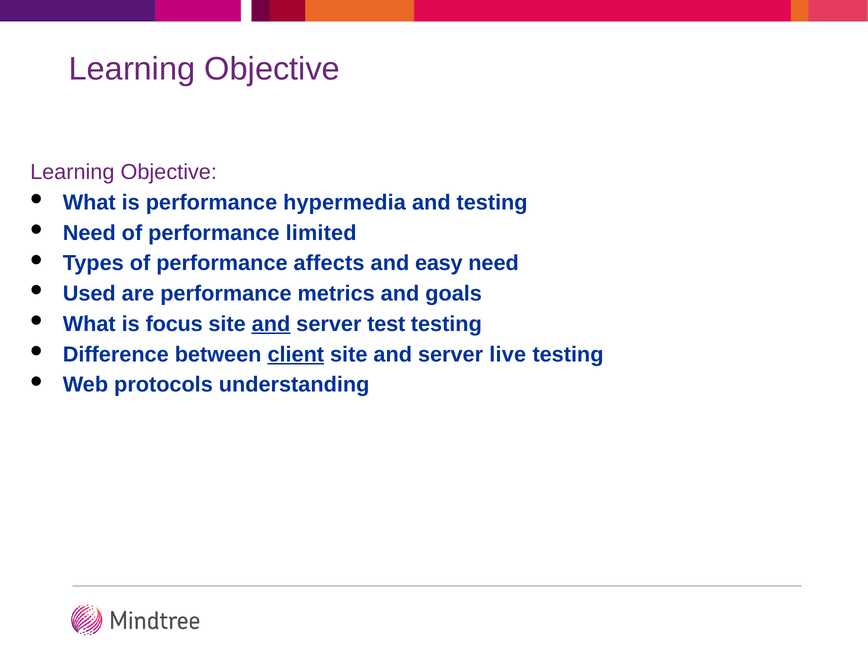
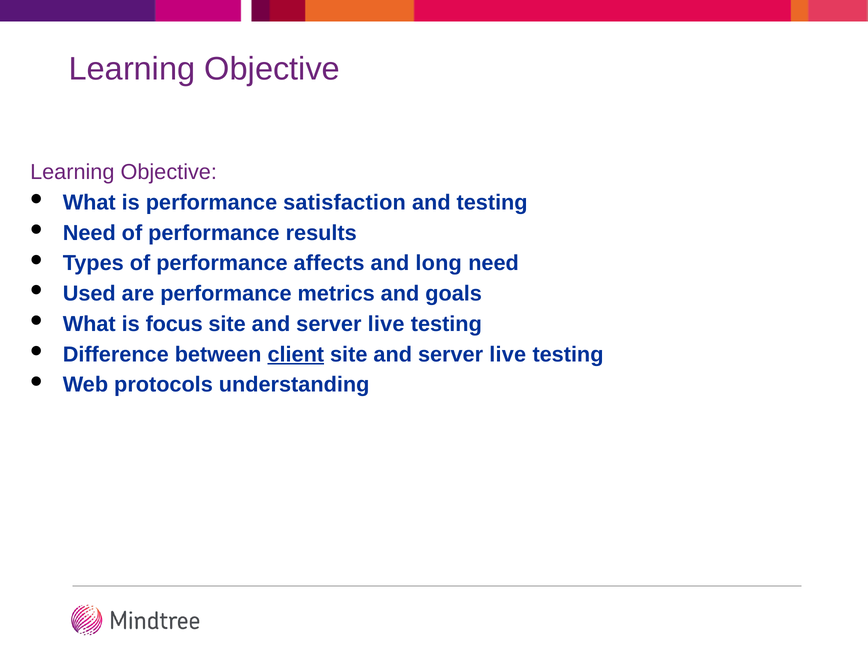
hypermedia: hypermedia -> satisfaction
limited: limited -> results
easy: easy -> long
and at (271, 324) underline: present -> none
test at (386, 324): test -> live
